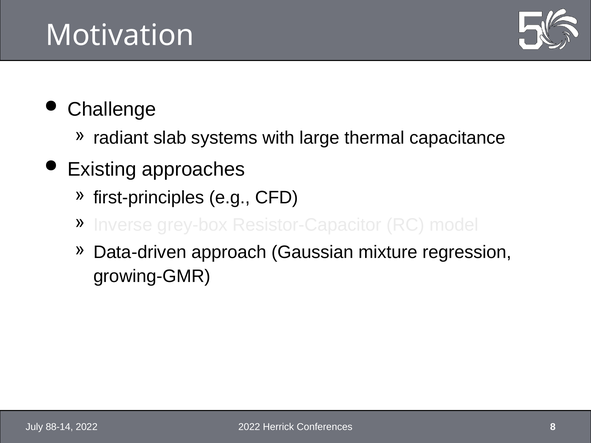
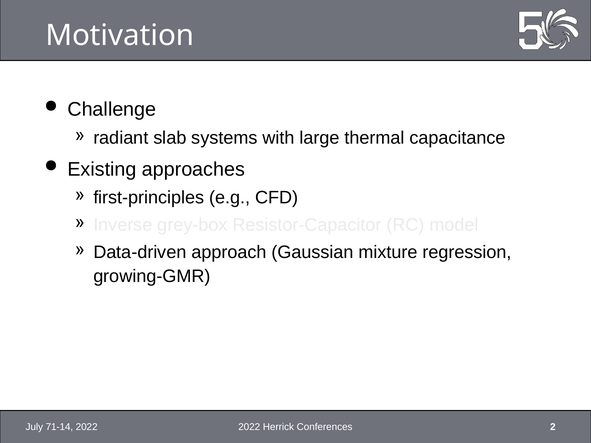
88-14: 88-14 -> 71-14
8: 8 -> 2
